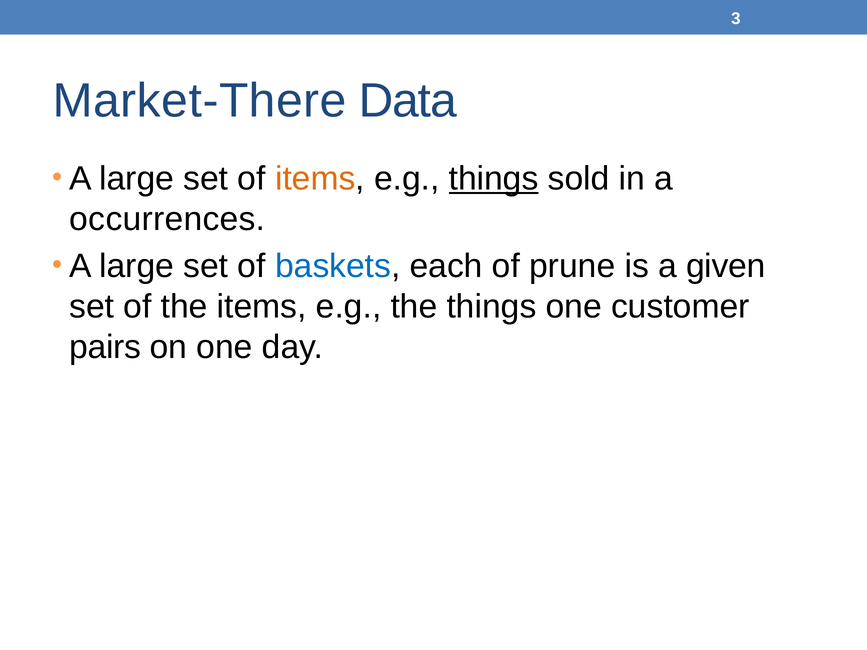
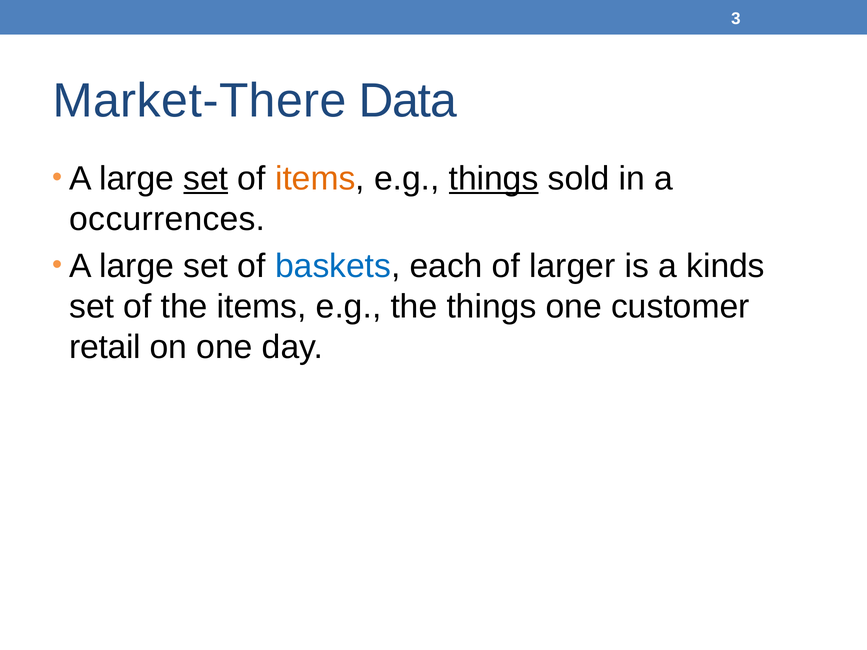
set at (206, 179) underline: none -> present
prune: prune -> larger
given: given -> kinds
pairs: pairs -> retail
